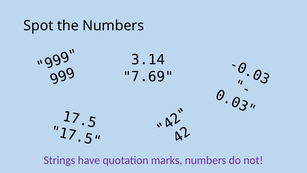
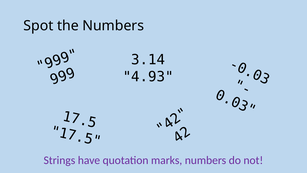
7.69: 7.69 -> 4.93
